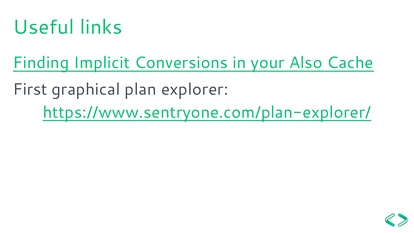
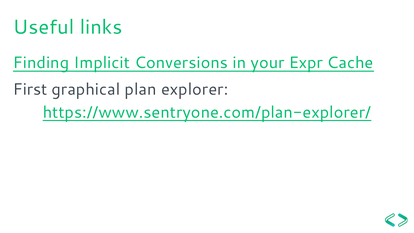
Also: Also -> Expr
